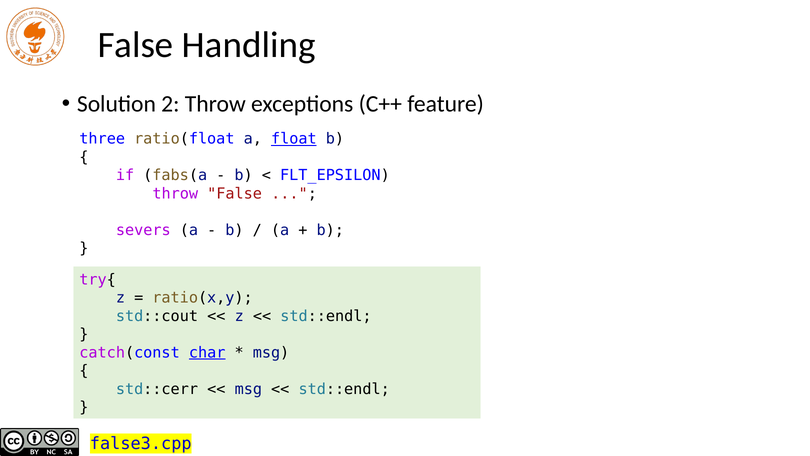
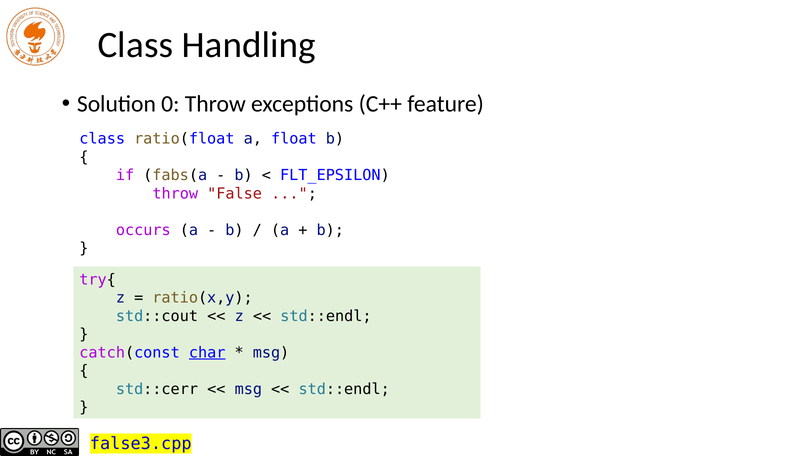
False at (135, 45): False -> Class
2: 2 -> 0
three at (102, 139): three -> class
float underline: present -> none
severs: severs -> occurs
